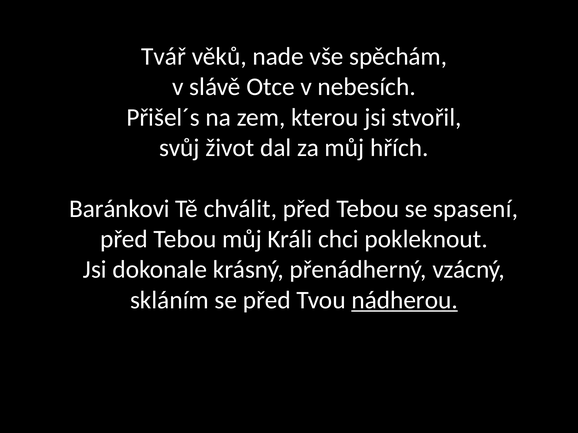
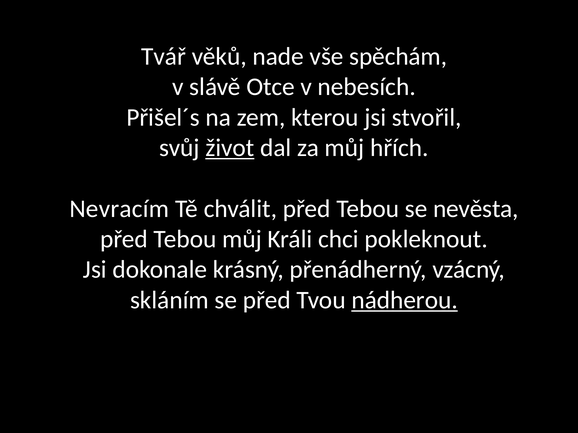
život underline: none -> present
Baránkovi: Baránkovi -> Nevracím
spasení: spasení -> nevěsta
